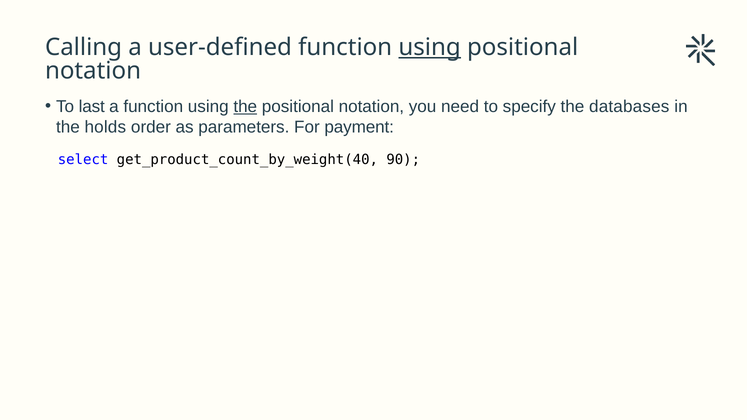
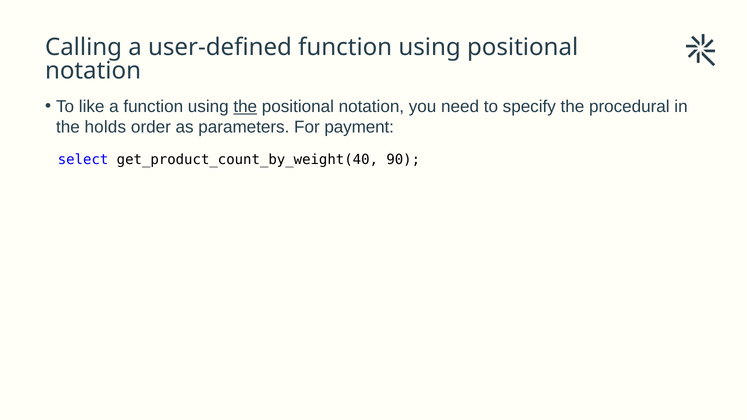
using at (430, 47) underline: present -> none
last: last -> like
databases: databases -> procedural
